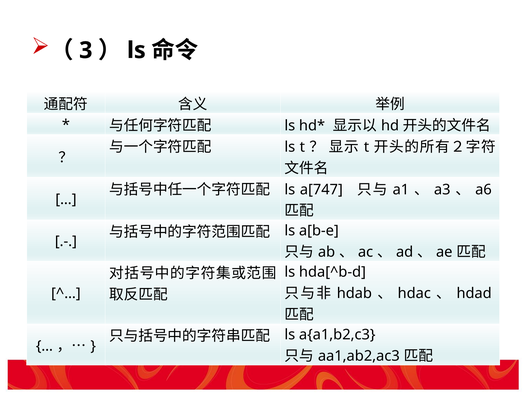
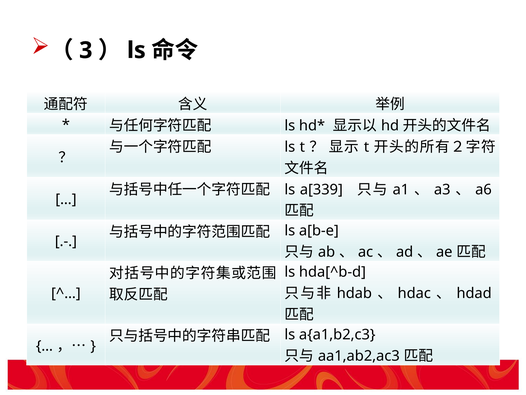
a[747: a[747 -> a[339
